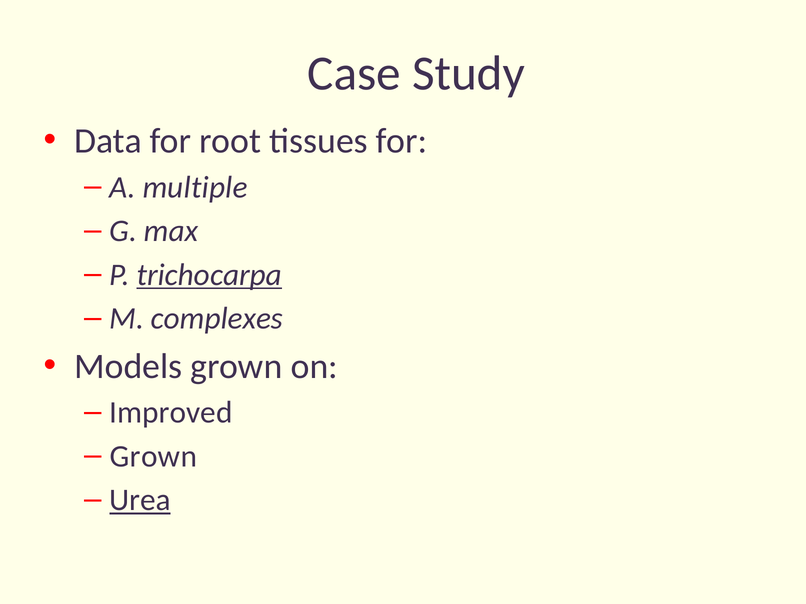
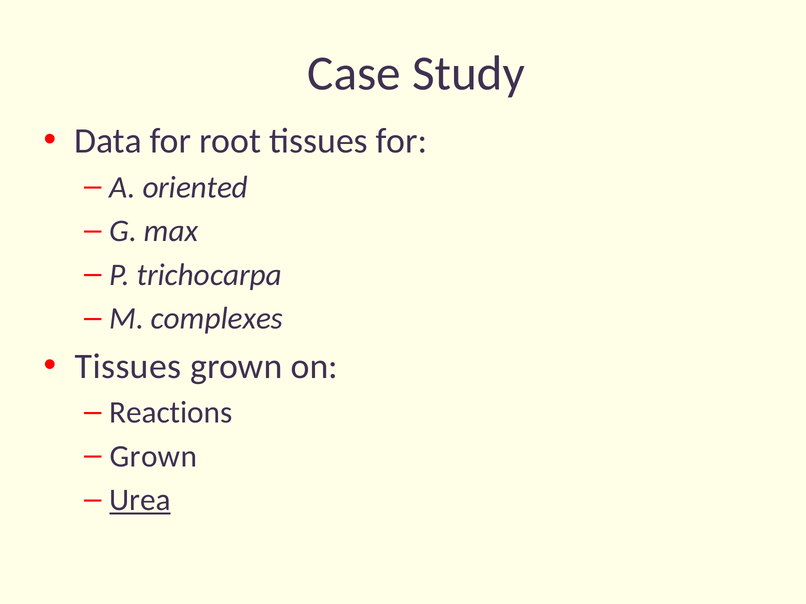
multiple: multiple -> oriented
trichocarpa underline: present -> none
Models at (128, 367): Models -> Tissues
Improved: Improved -> Reactions
